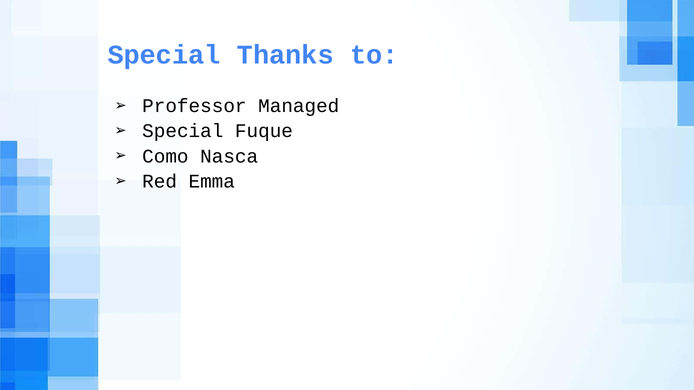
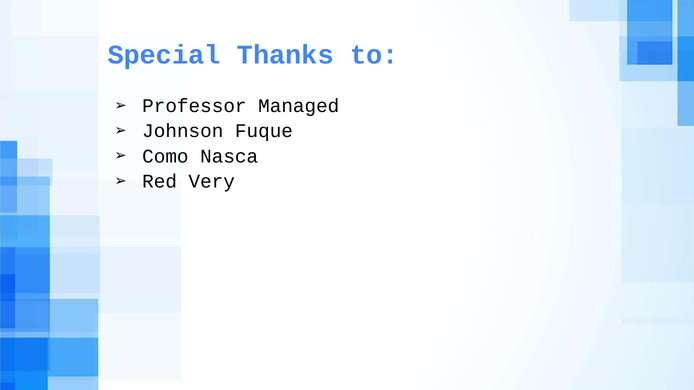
Special at (183, 131): Special -> Johnson
Emma: Emma -> Very
